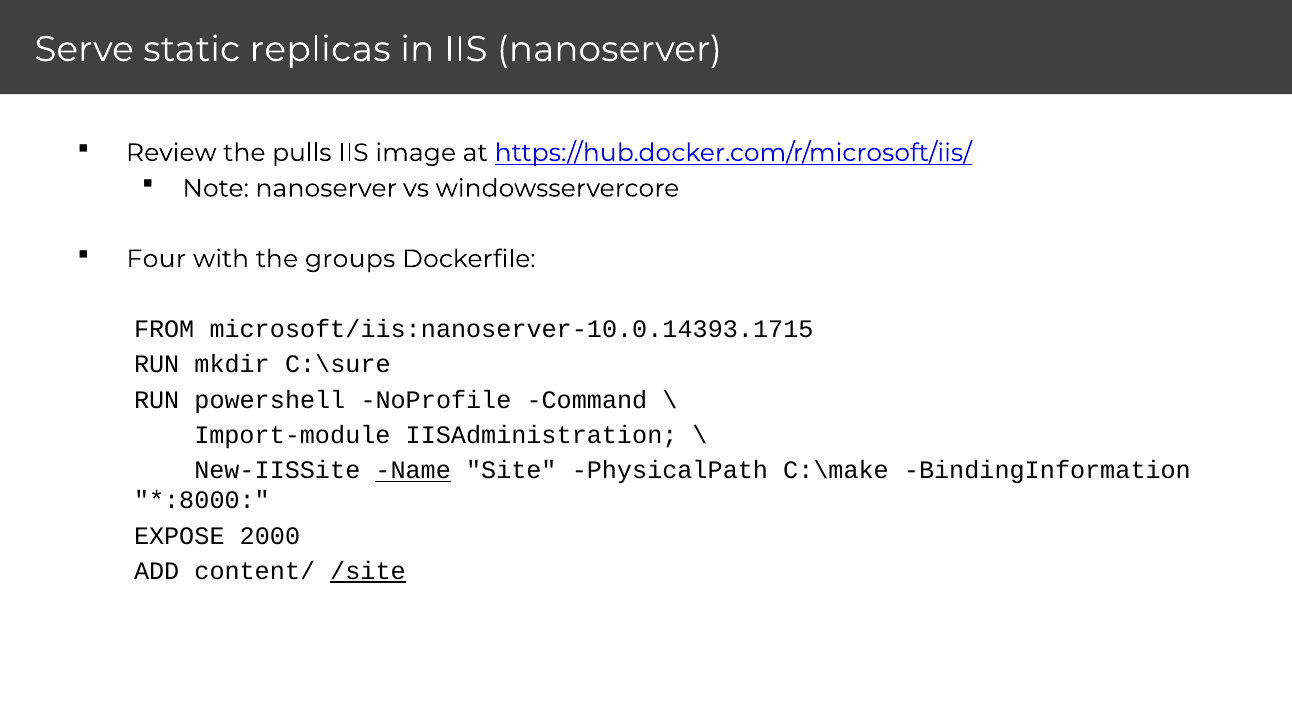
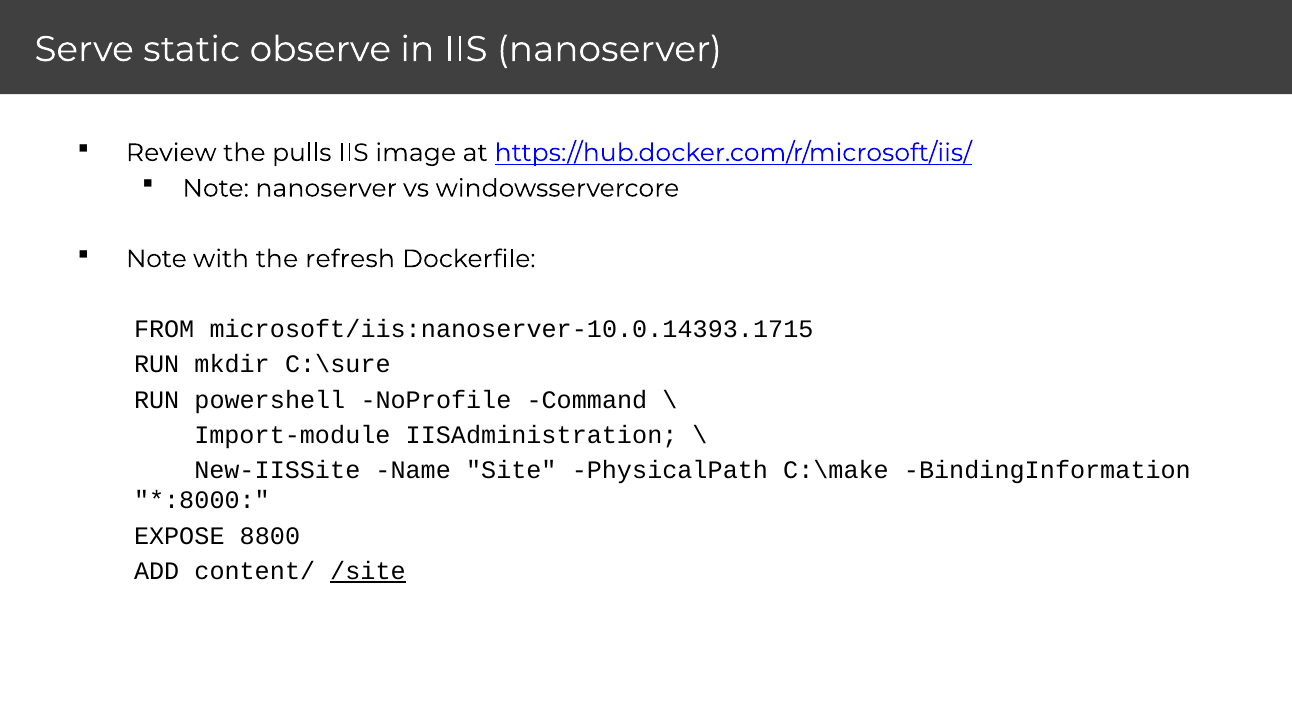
replicas: replicas -> observe
Four at (156, 259): Four -> Note
groups: groups -> refresh
Name underline: present -> none
2000: 2000 -> 8800
